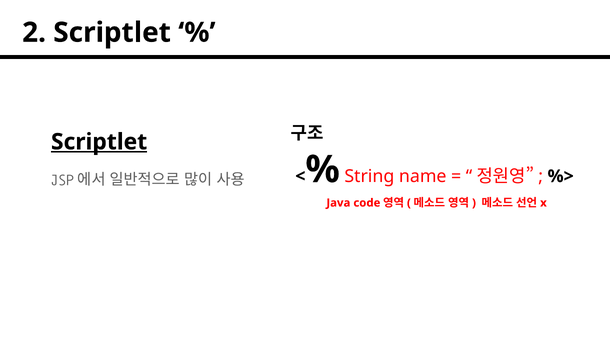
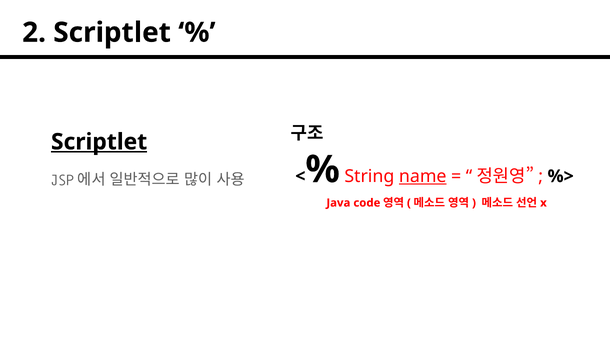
name underline: none -> present
